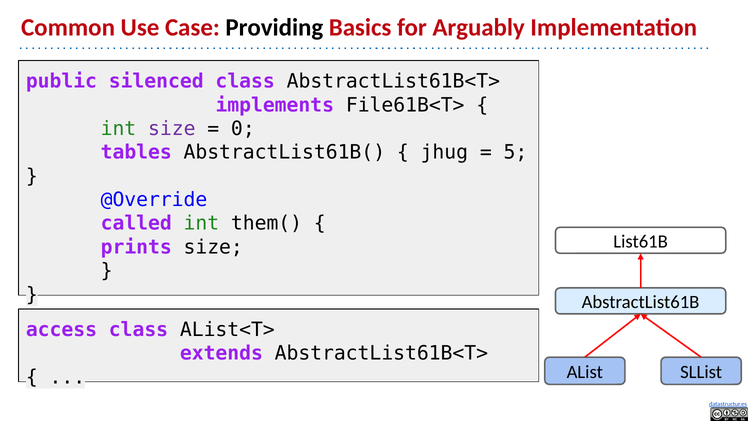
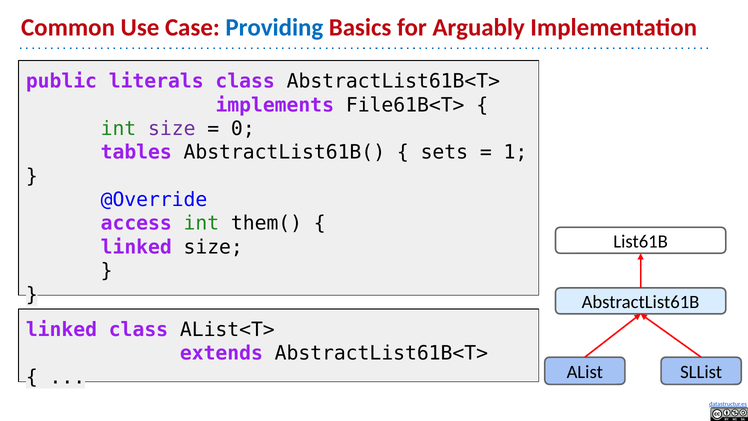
Providing colour: black -> blue
silenced: silenced -> literals
jhug: jhug -> sets
5: 5 -> 1
called: called -> access
prints at (136, 247): prints -> linked
access at (61, 329): access -> linked
